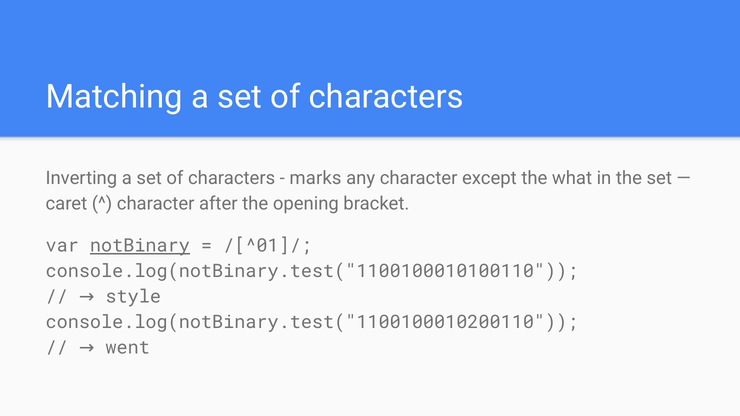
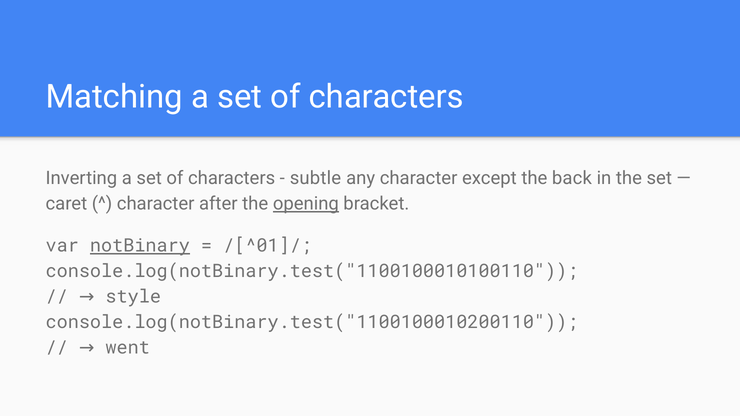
marks: marks -> subtle
what: what -> back
opening underline: none -> present
